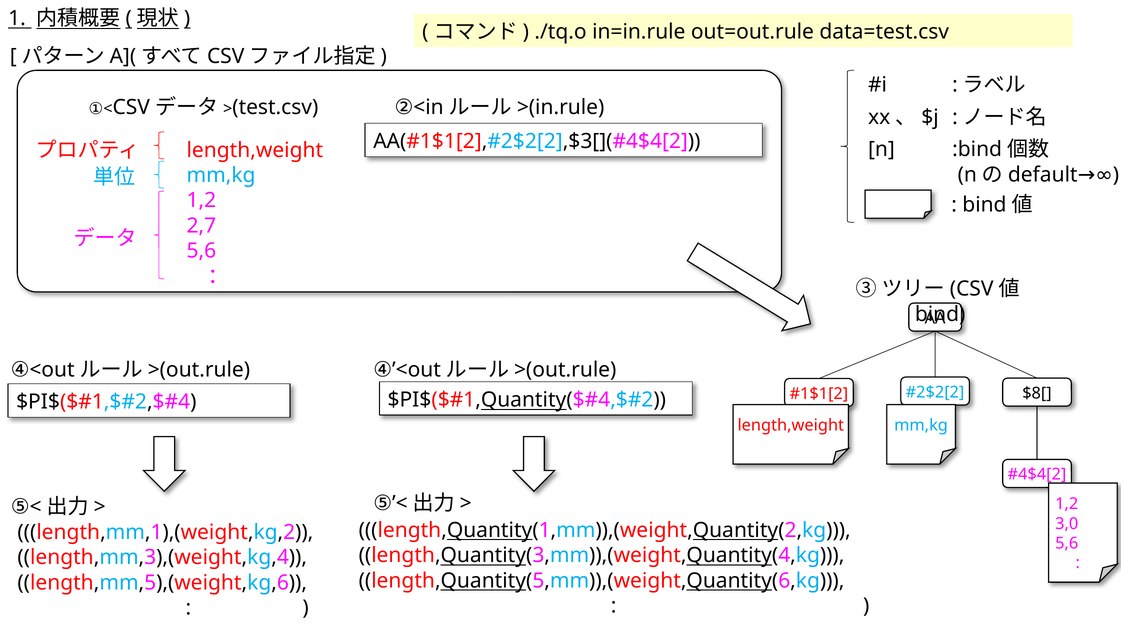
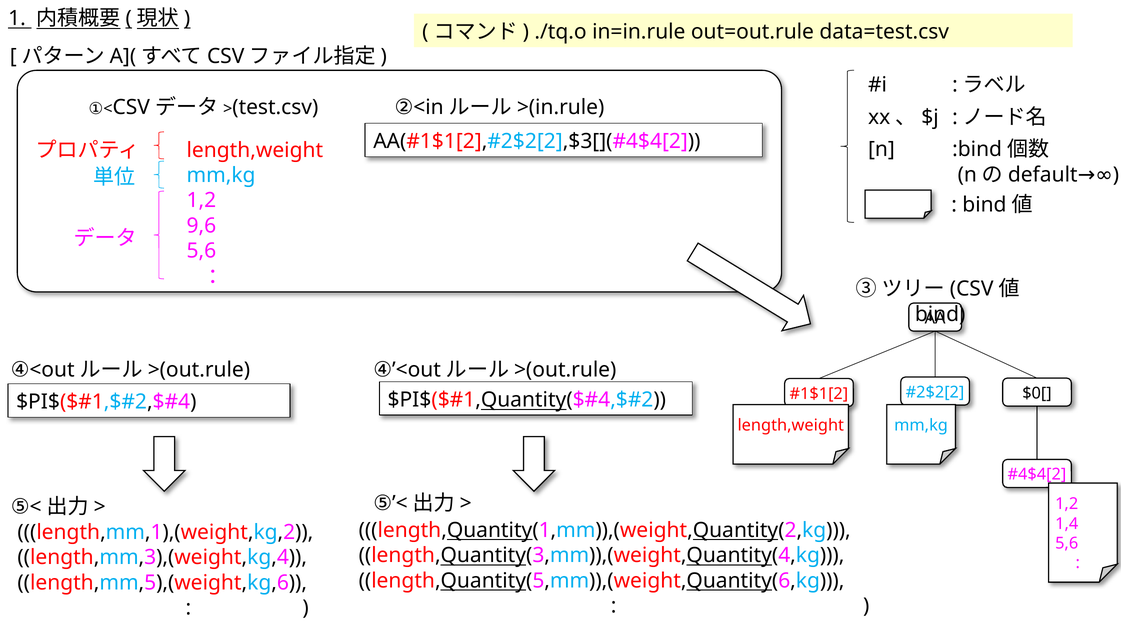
2,7: 2,7 -> 9,6
$8[: $8[ -> $0[
3,0: 3,0 -> 1,4
